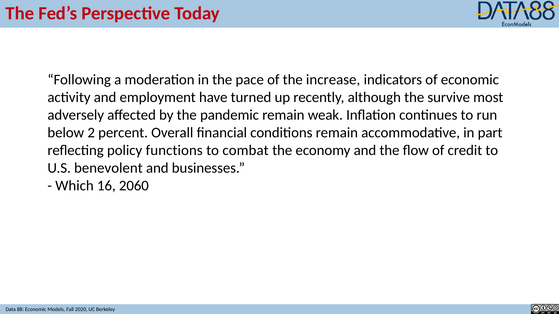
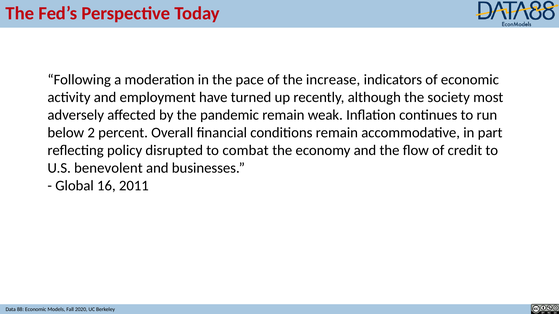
survive: survive -> society
functions: functions -> disrupted
Which: Which -> Global
2060: 2060 -> 2011
